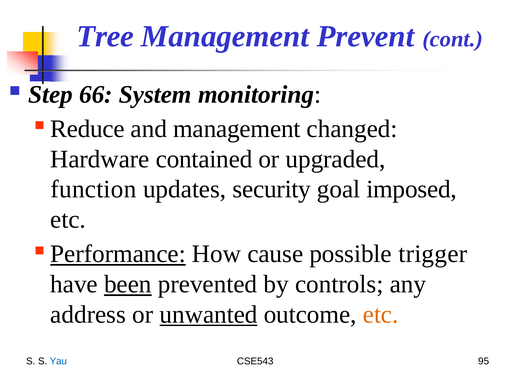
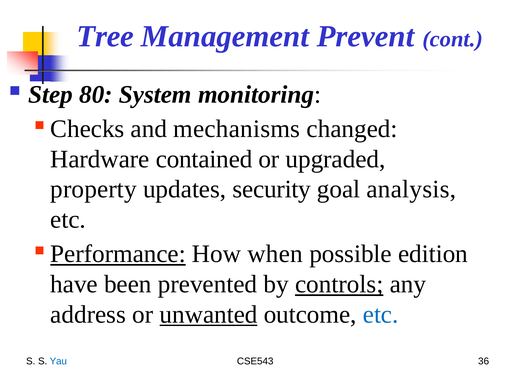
66: 66 -> 80
Reduce: Reduce -> Checks
and management: management -> mechanisms
function: function -> property
imposed: imposed -> analysis
cause: cause -> when
trigger: trigger -> edition
been underline: present -> none
controls underline: none -> present
etc at (381, 315) colour: orange -> blue
95: 95 -> 36
